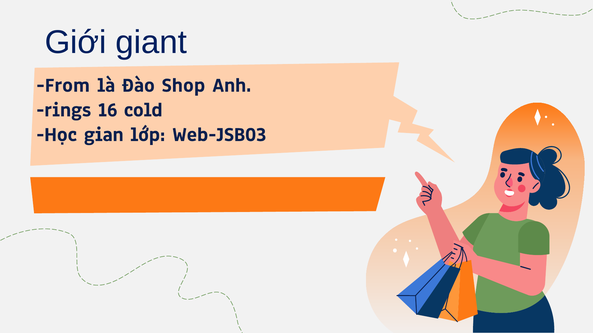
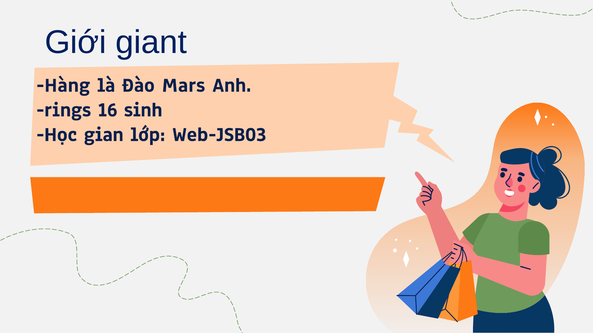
From: From -> Hàng
Shop: Shop -> Mars
cold: cold -> sinh
